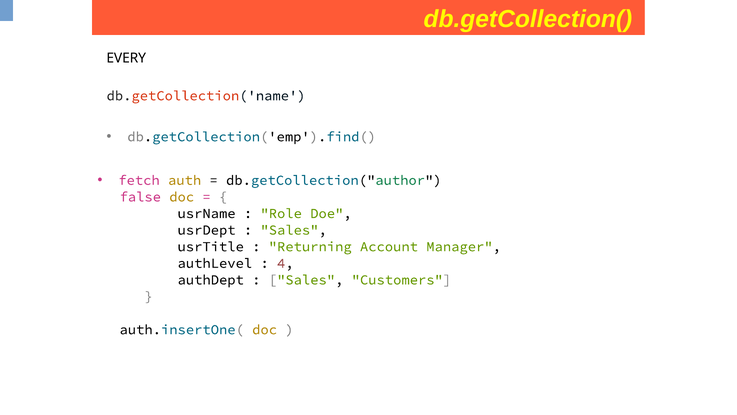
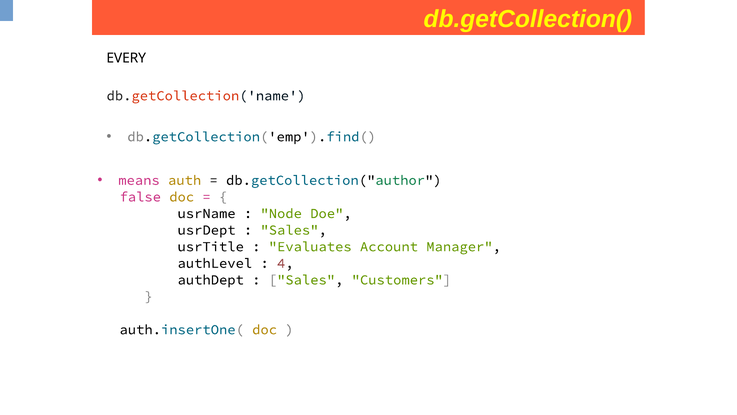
fetch: fetch -> means
Role: Role -> Node
Returning: Returning -> Evaluates
